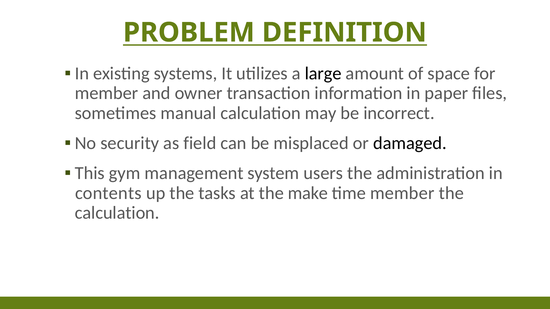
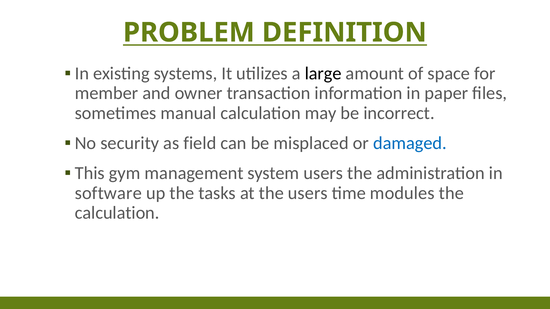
damaged colour: black -> blue
contents: contents -> software
the make: make -> users
time member: member -> modules
